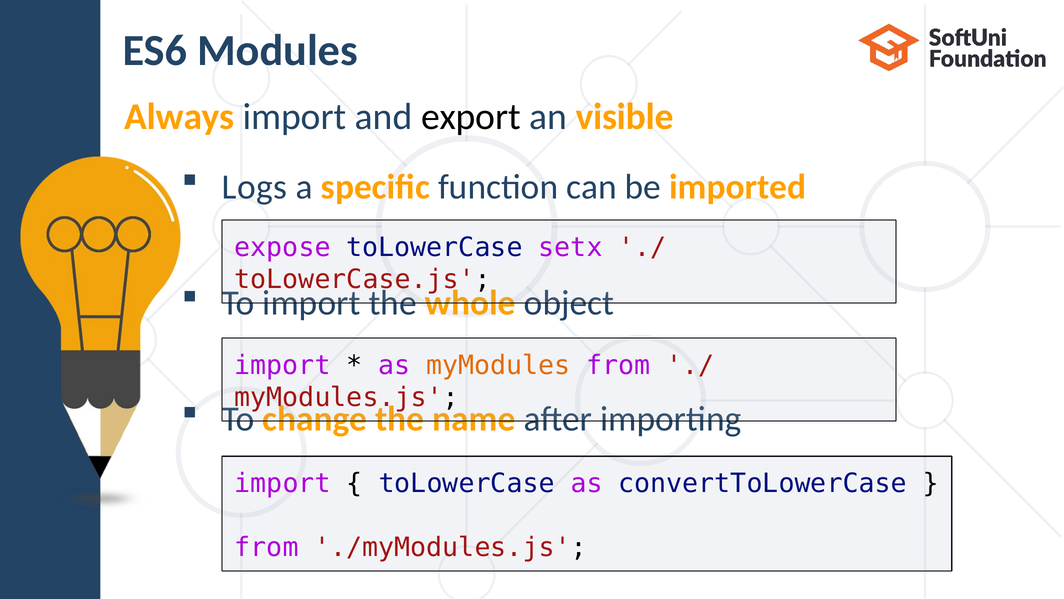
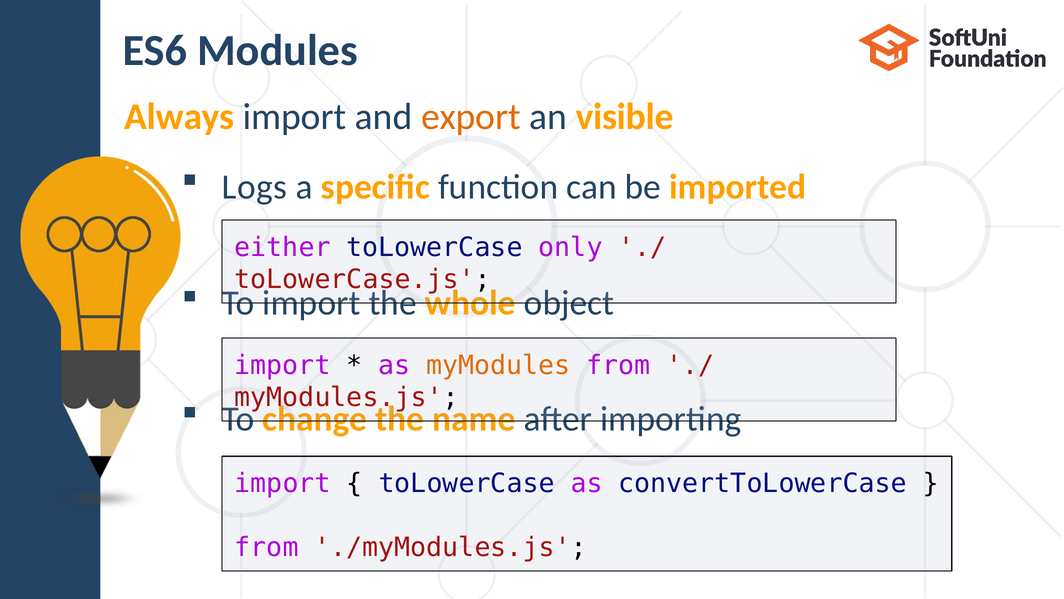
export colour: black -> orange
expose: expose -> either
setx: setx -> only
